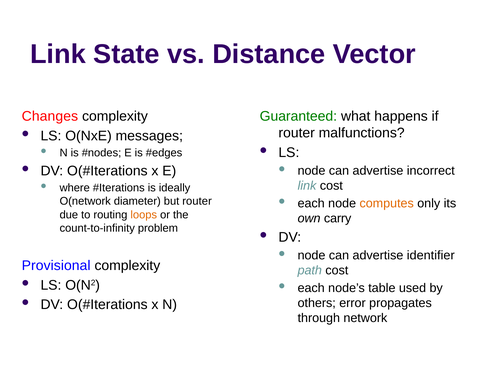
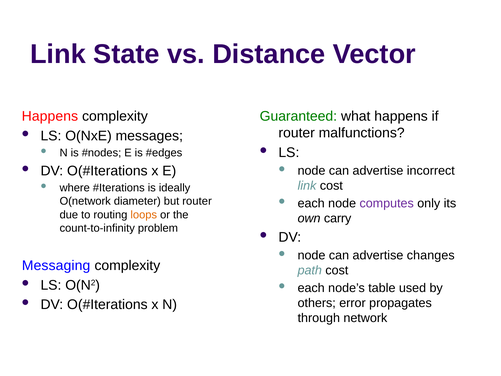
Changes at (50, 116): Changes -> Happens
computes colour: orange -> purple
identifier: identifier -> changes
Provisional: Provisional -> Messaging
